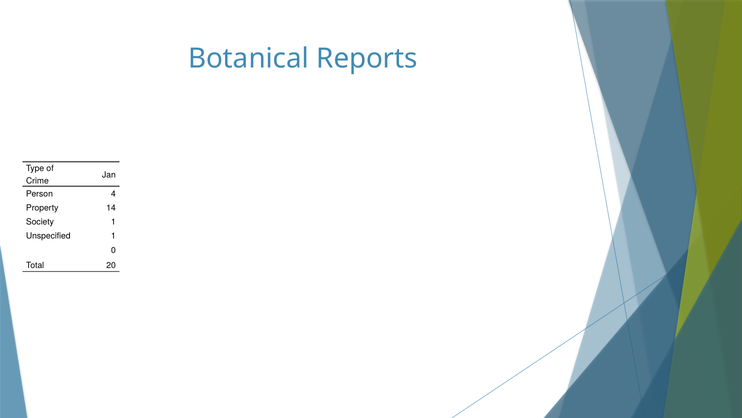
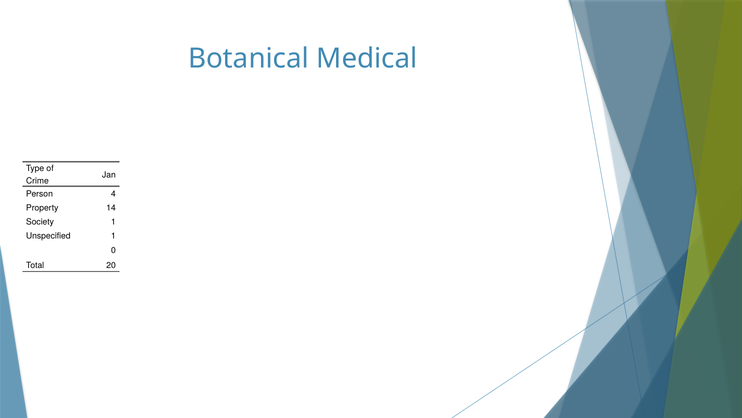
Reports: Reports -> Medical
